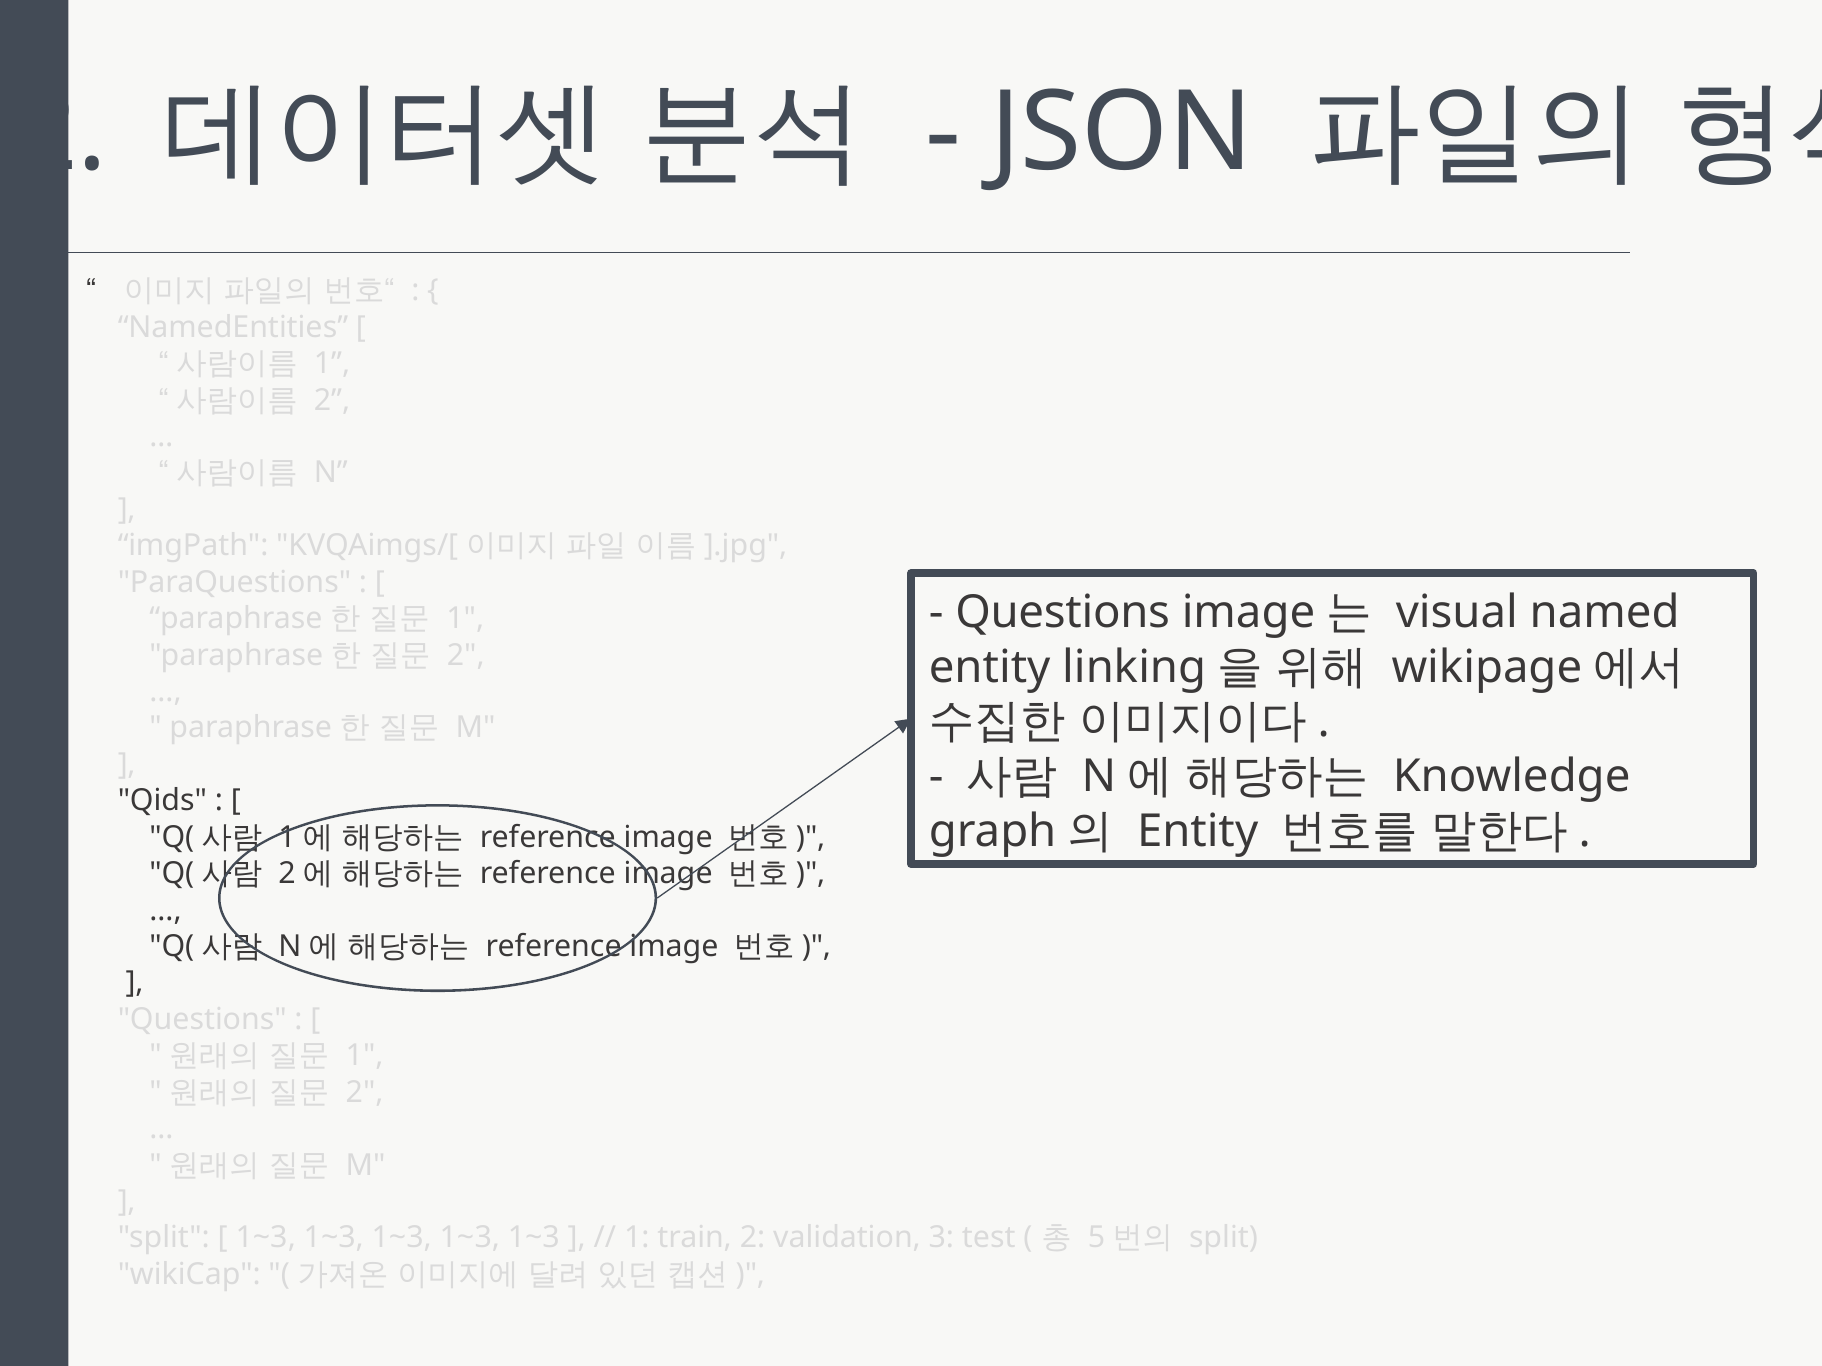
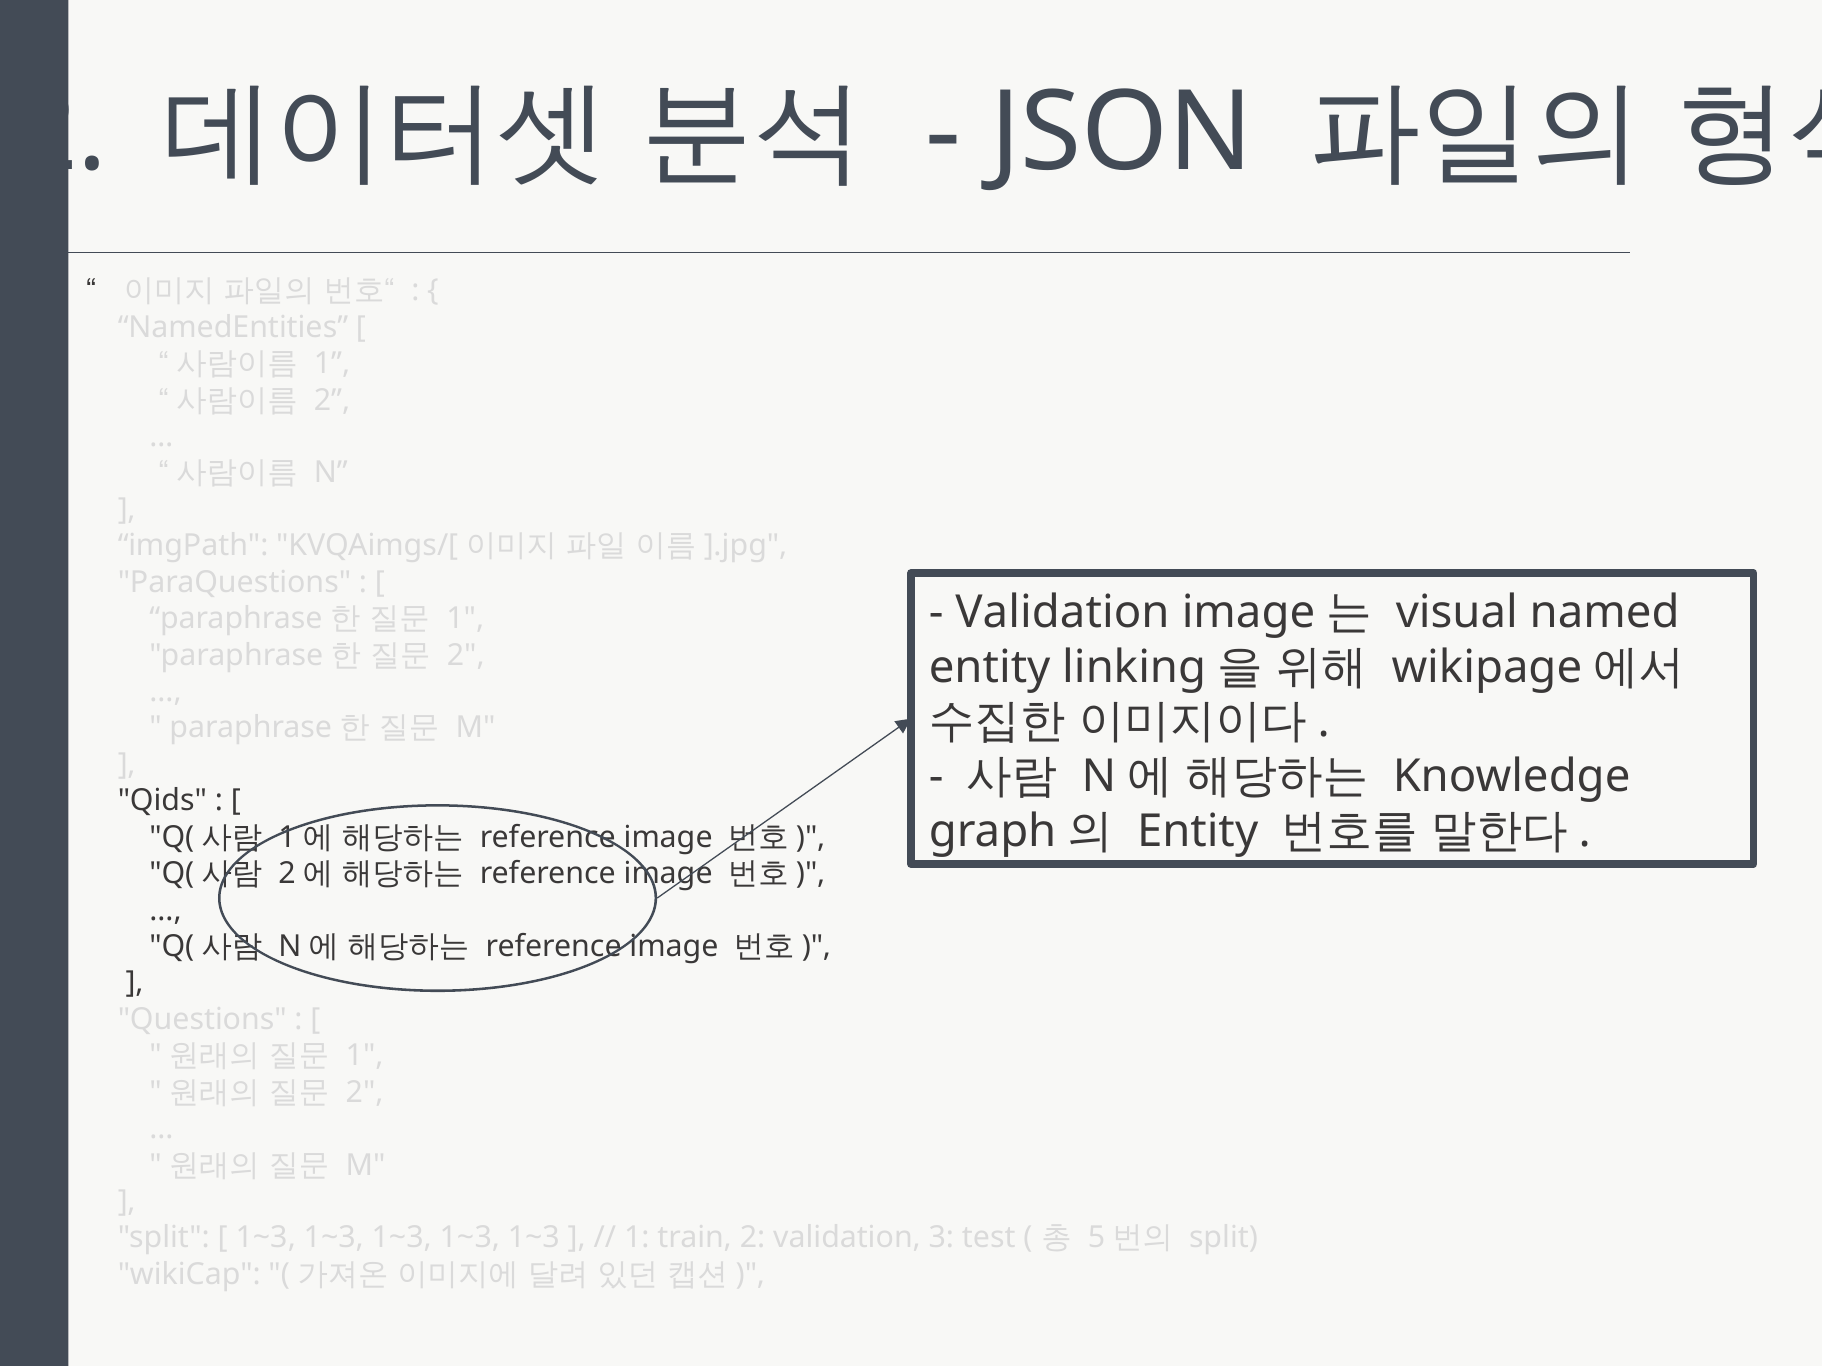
Questions at (1063, 613): Questions -> Validation
